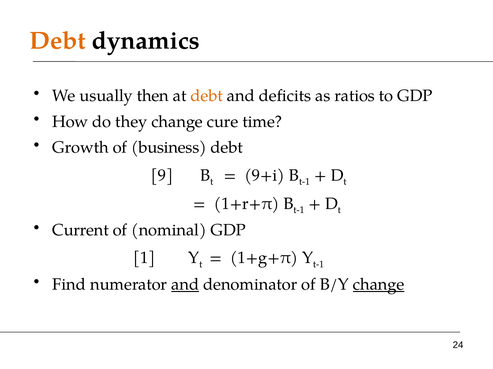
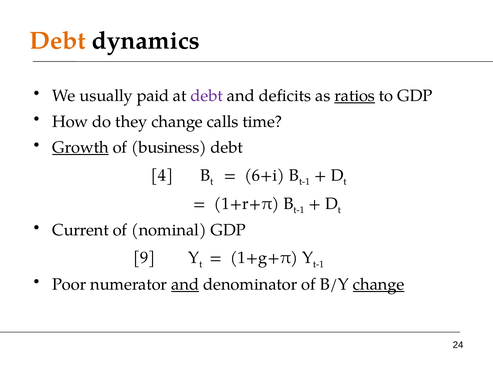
then: then -> paid
debt at (207, 96) colour: orange -> purple
ratios underline: none -> present
cure: cure -> calls
Growth underline: none -> present
9: 9 -> 4
9+i: 9+i -> 6+i
1: 1 -> 9
Find: Find -> Poor
